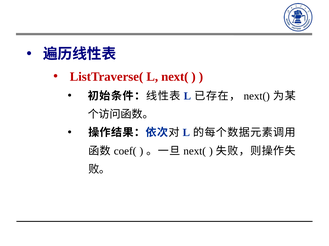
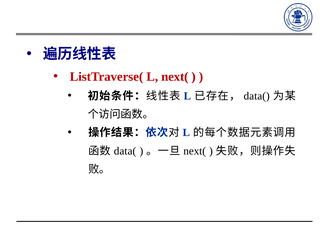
next( at (257, 96): next( -> data(
coef( at (125, 151): coef( -> data(
